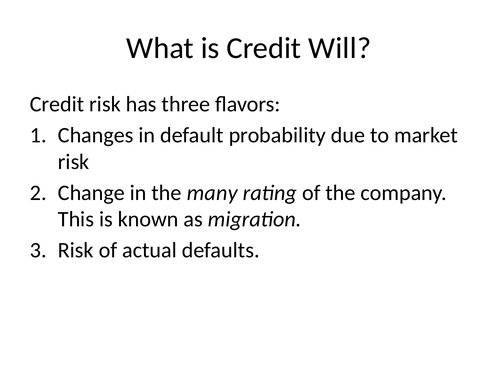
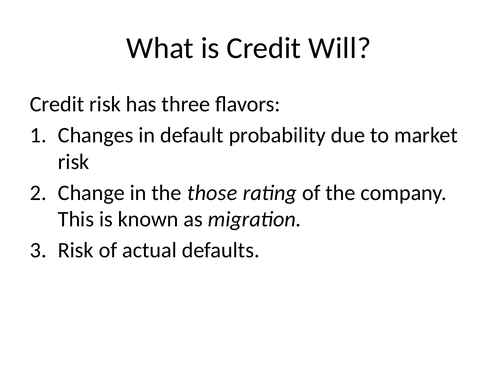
many: many -> those
